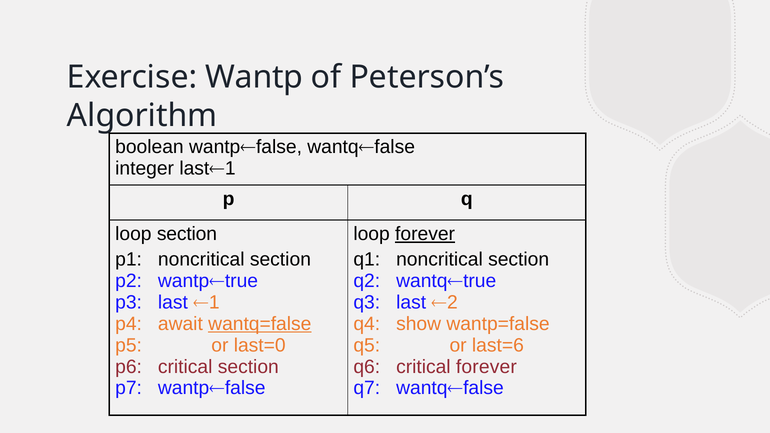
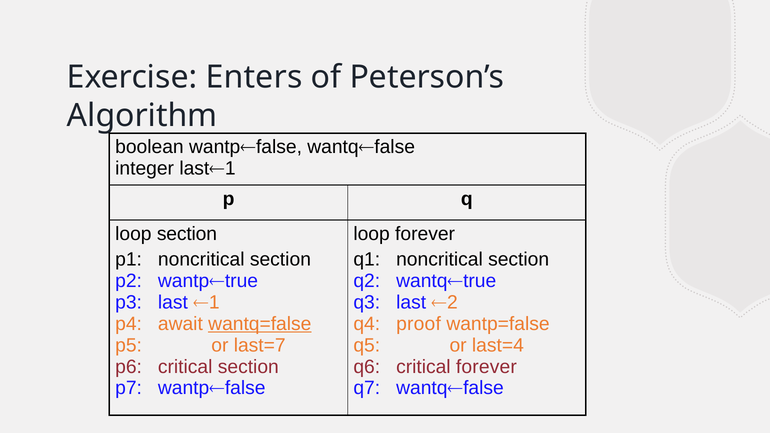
Exercise Wantp: Wantp -> Enters
forever at (425, 234) underline: present -> none
show: show -> proof
last=0: last=0 -> last=7
last=6: last=6 -> last=4
